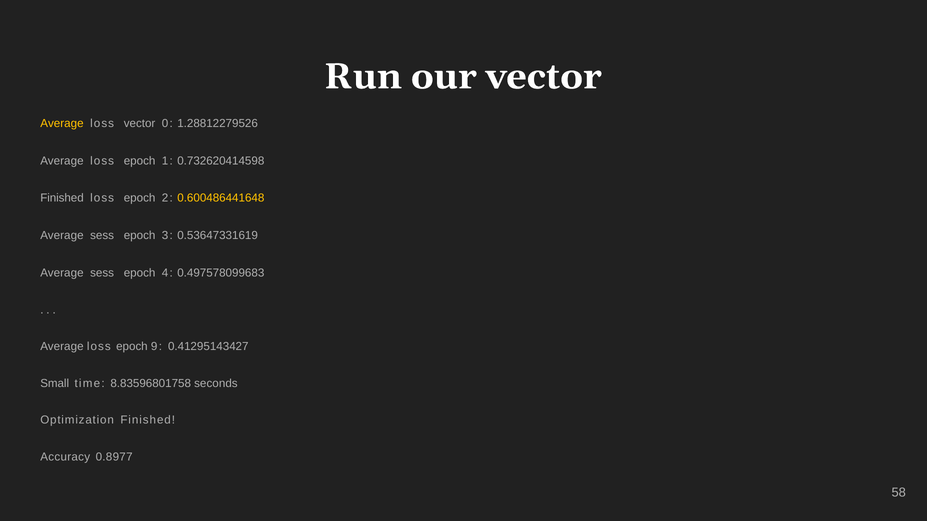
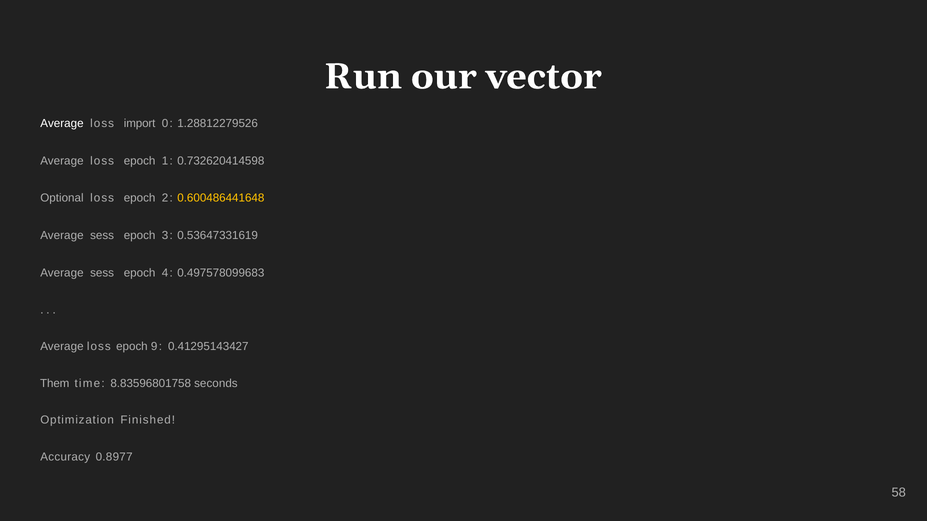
Average at (62, 124) colour: yellow -> white
loss vector: vector -> import
Finished at (62, 198): Finished -> Optional
Small: Small -> Them
